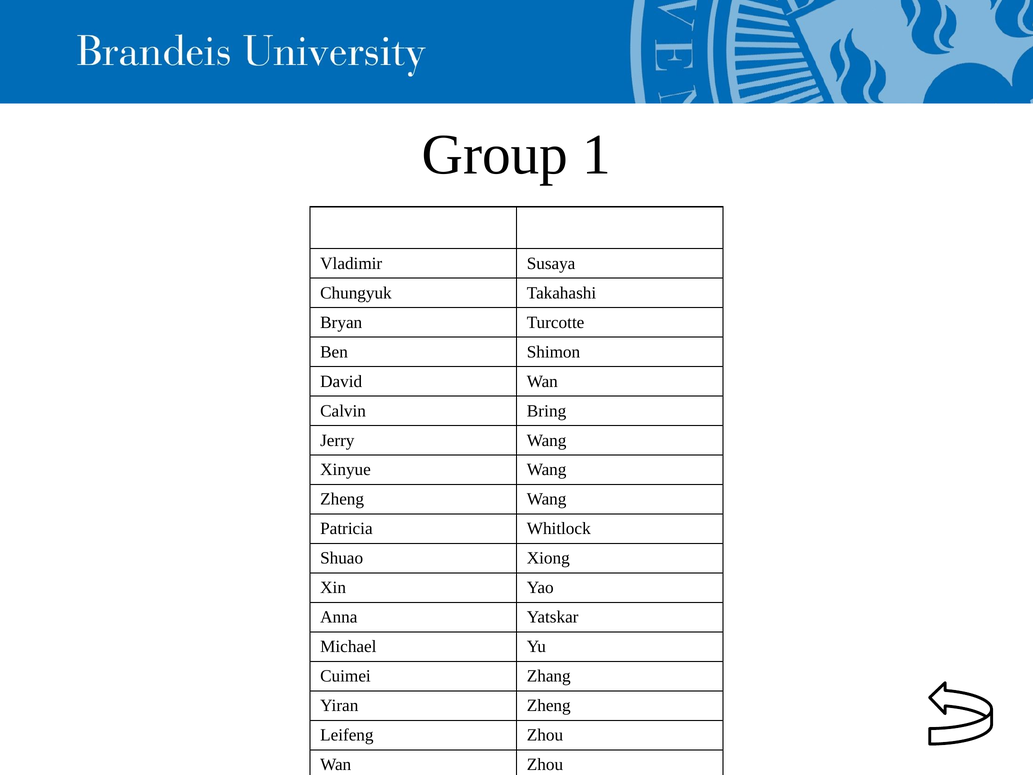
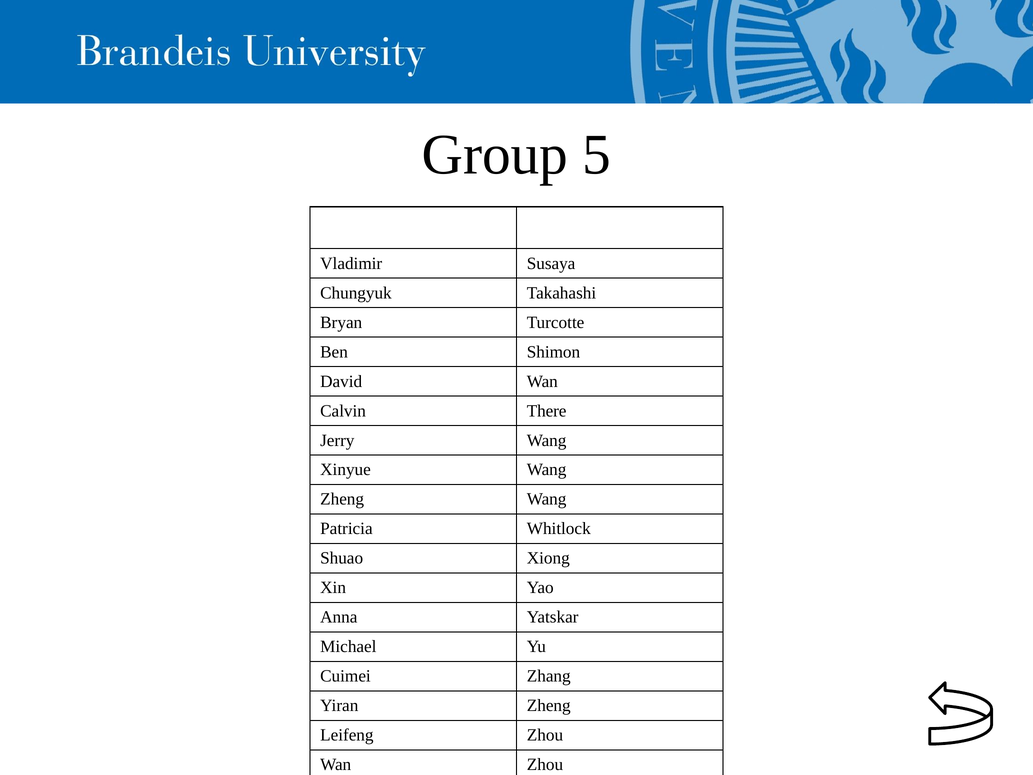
1: 1 -> 5
Bring: Bring -> There
